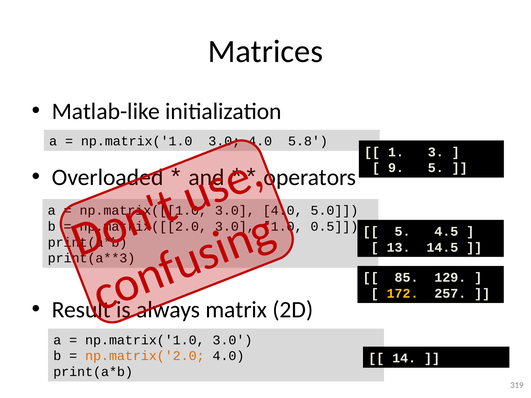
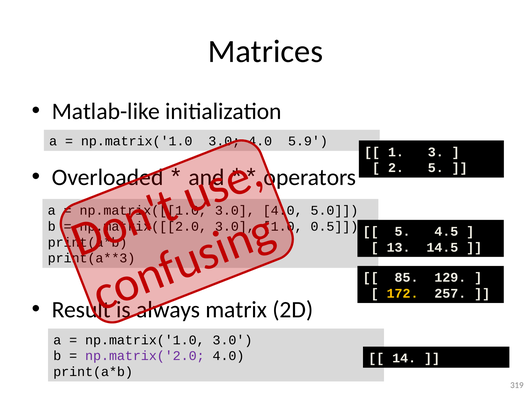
5.8: 5.8 -> 5.9
9: 9 -> 2
np.matrix('2.0 colour: orange -> purple
